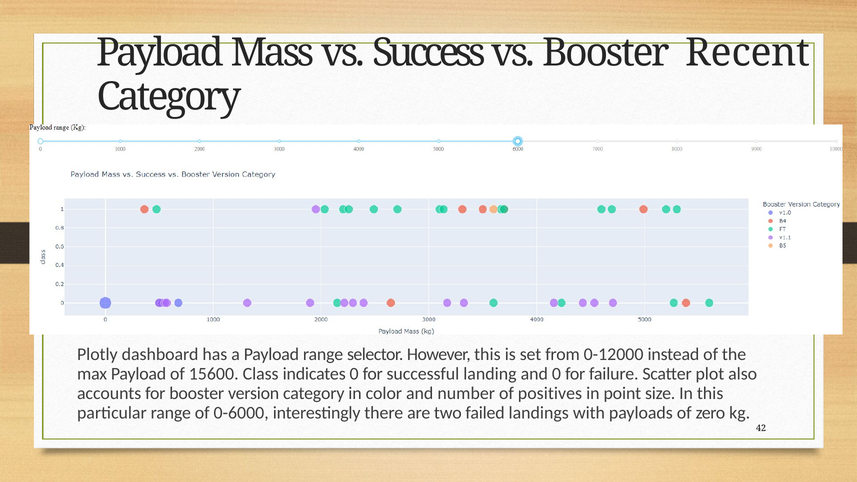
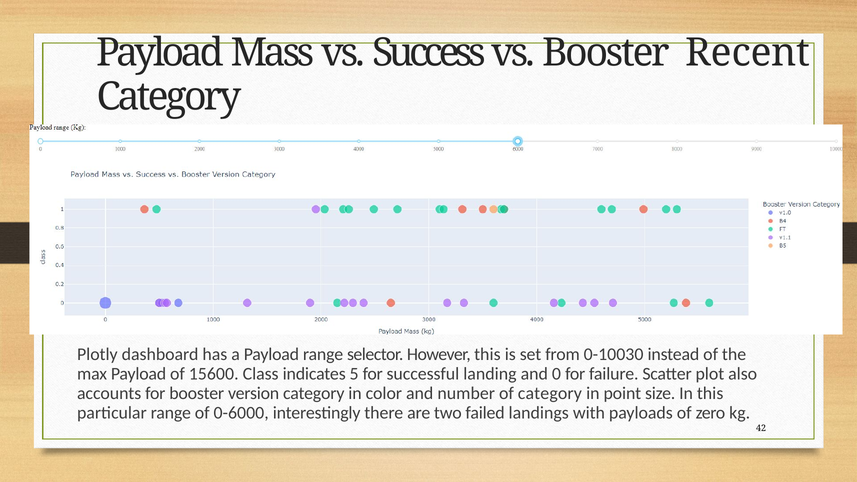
0-12000: 0-12000 -> 0-10030
indicates 0: 0 -> 5
of positives: positives -> category
